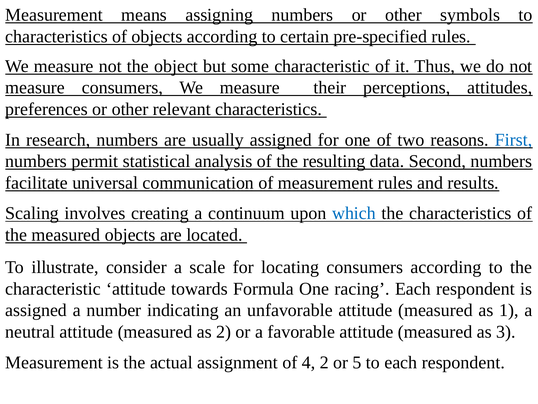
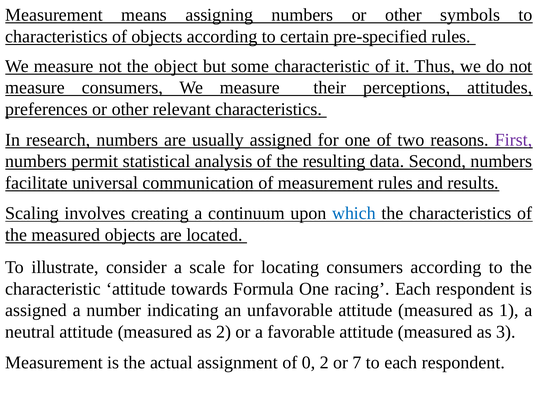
First colour: blue -> purple
4: 4 -> 0
5: 5 -> 7
